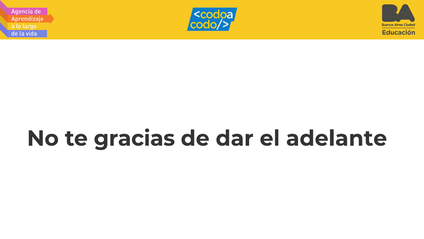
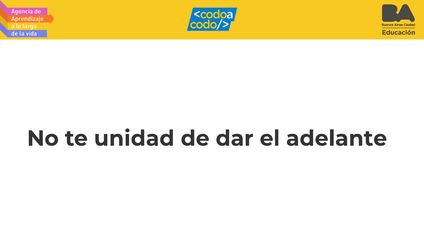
gracias: gracias -> unidad
